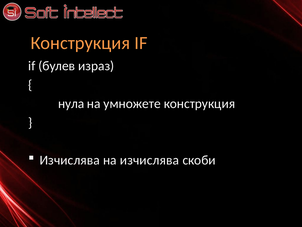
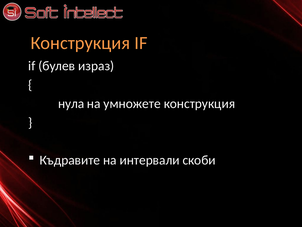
Изчислява at (70, 160): Изчислява -> Къдравите
на изчислява: изчислява -> интервали
